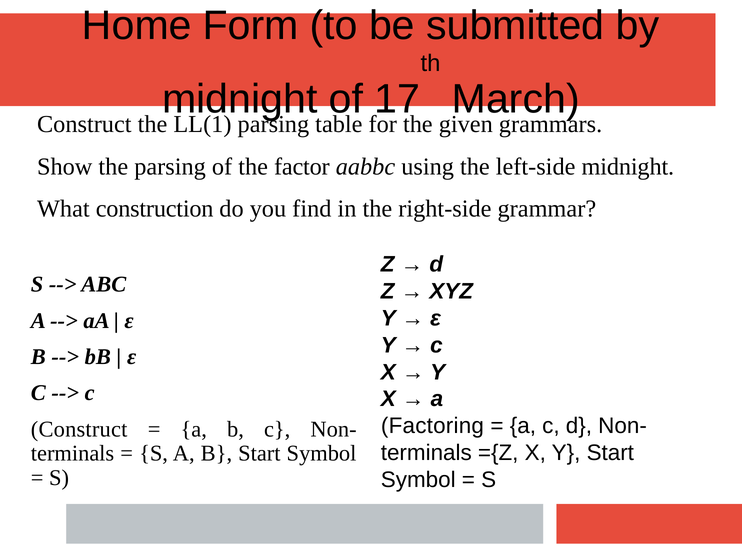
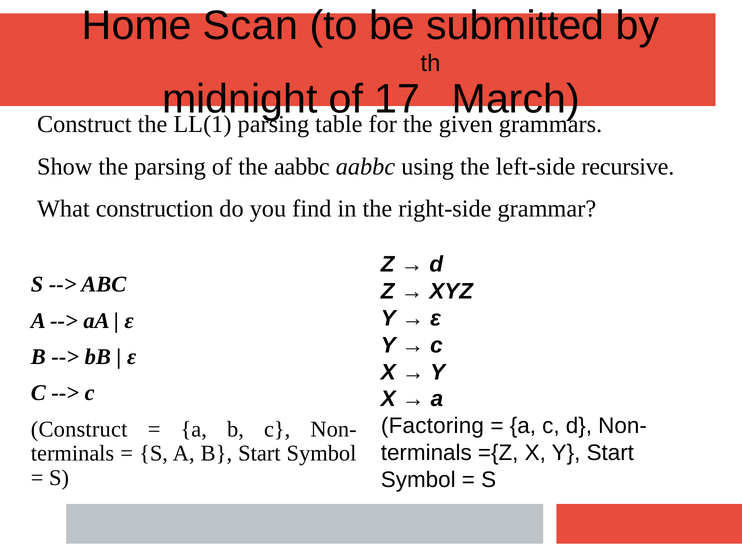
Form: Form -> Scan
the factor: factor -> aabbc
left-side midnight: midnight -> recursive
